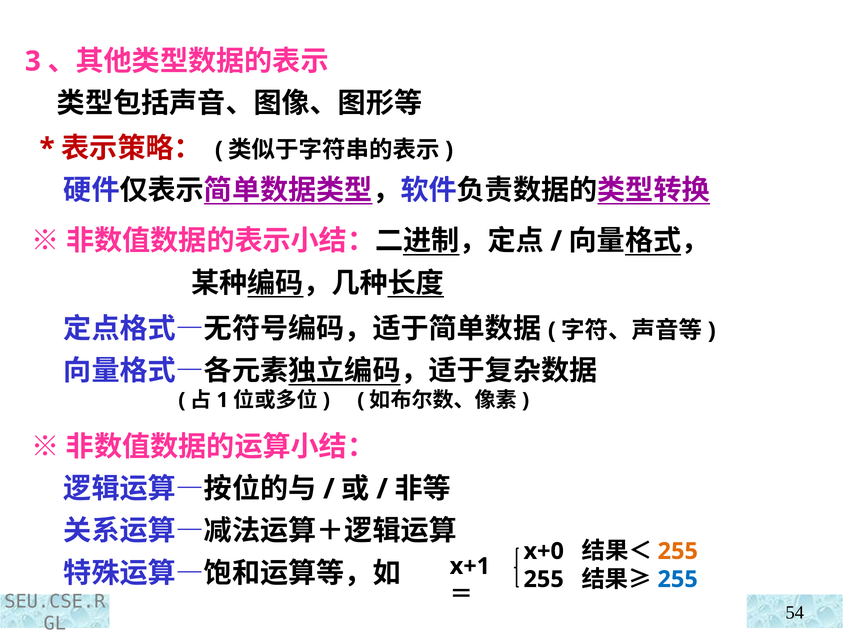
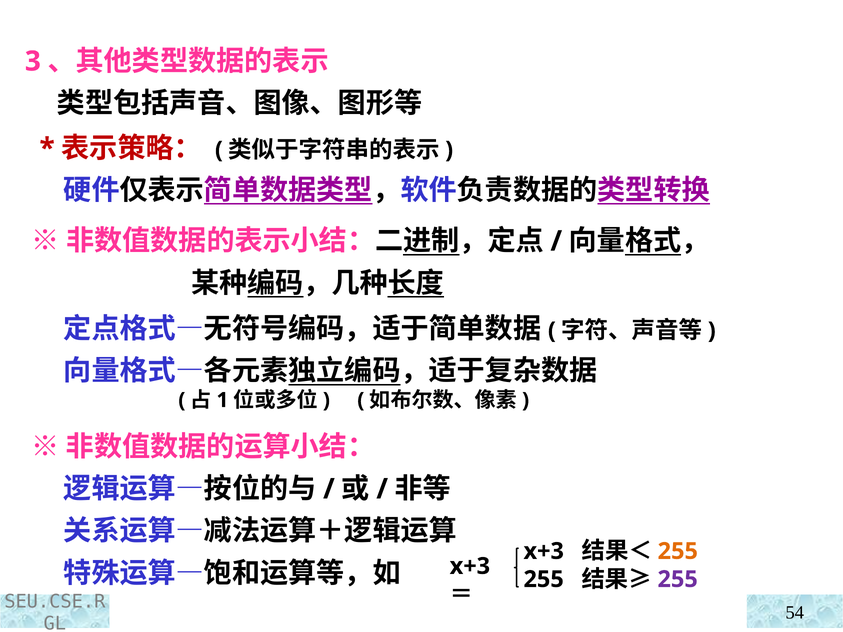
x+0 at (544, 551): x+0 -> x+3
x+1 at (470, 566): x+1 -> x+3
255 at (678, 580) colour: blue -> purple
